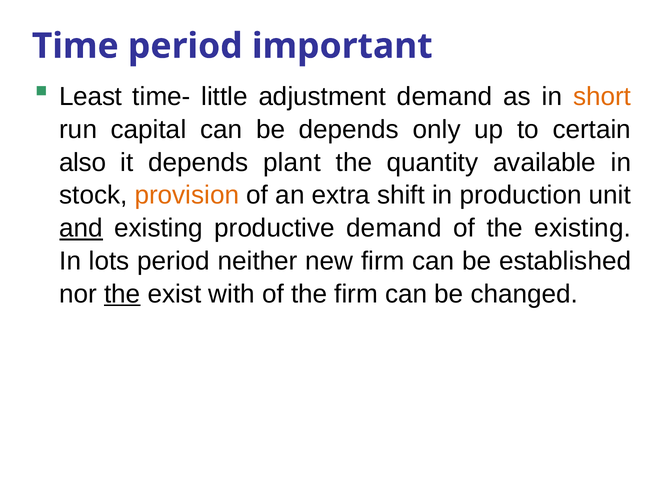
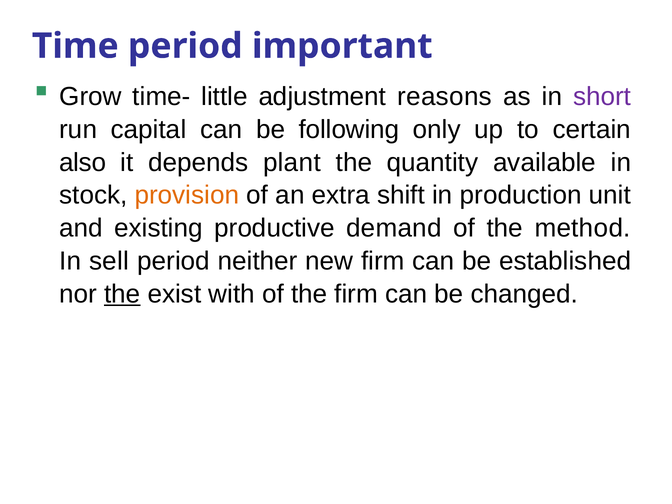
Least: Least -> Grow
adjustment demand: demand -> reasons
short colour: orange -> purple
be depends: depends -> following
and underline: present -> none
the existing: existing -> method
lots: lots -> sell
